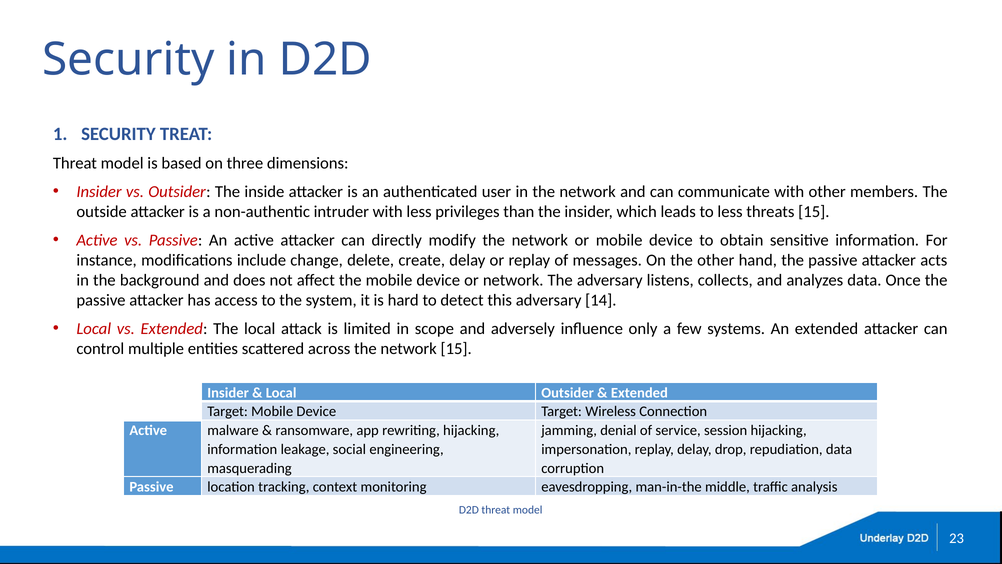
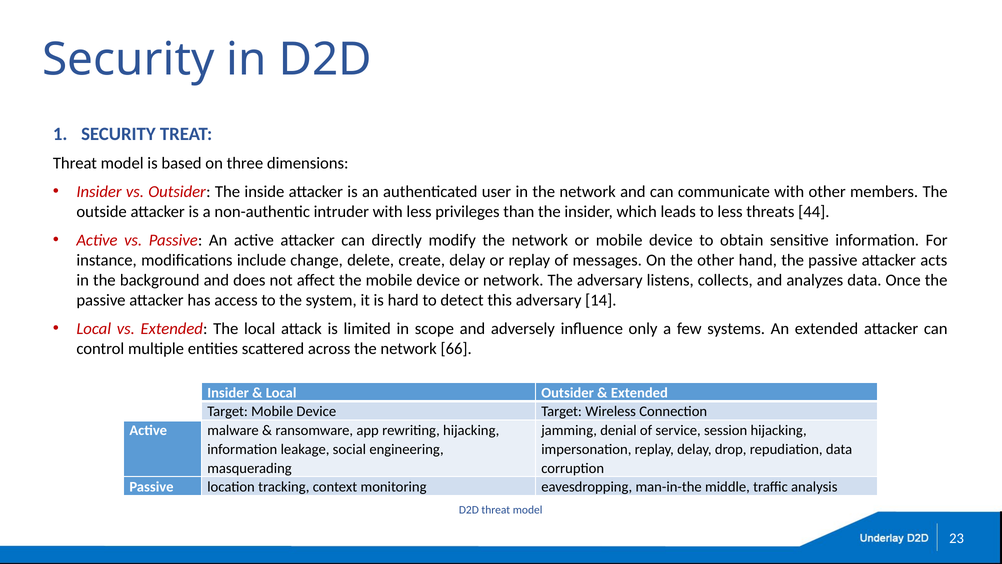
threats 15: 15 -> 44
network 15: 15 -> 66
